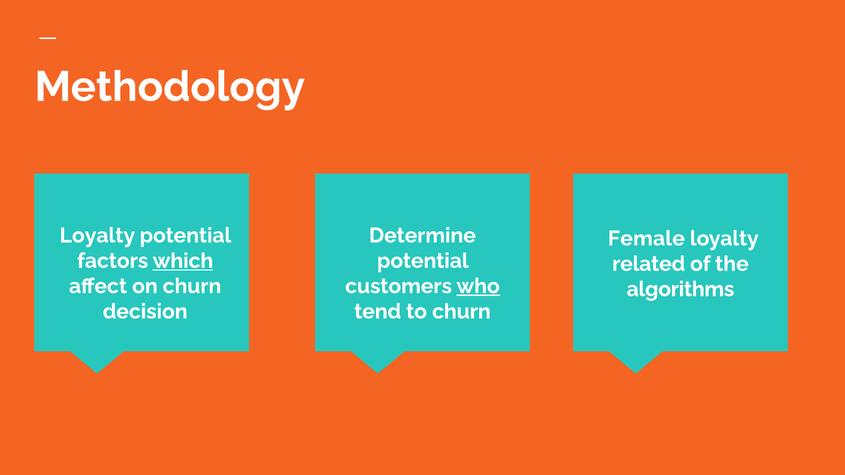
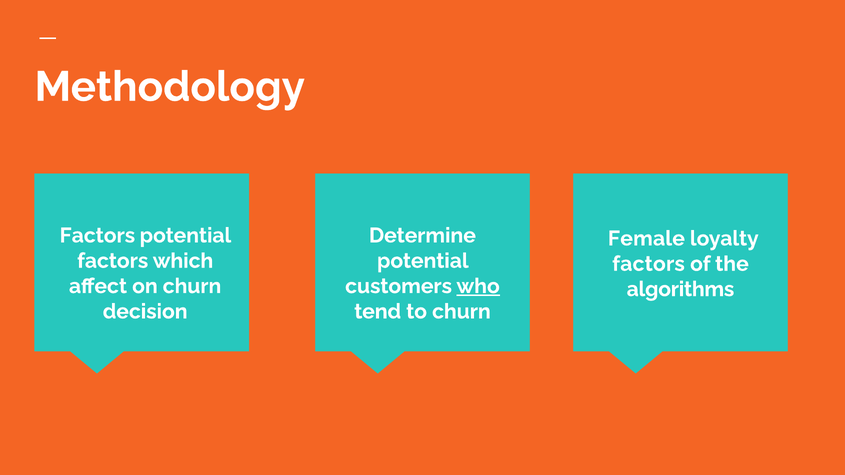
Loyalty at (97, 236): Loyalty -> Factors
which underline: present -> none
related at (649, 264): related -> factors
